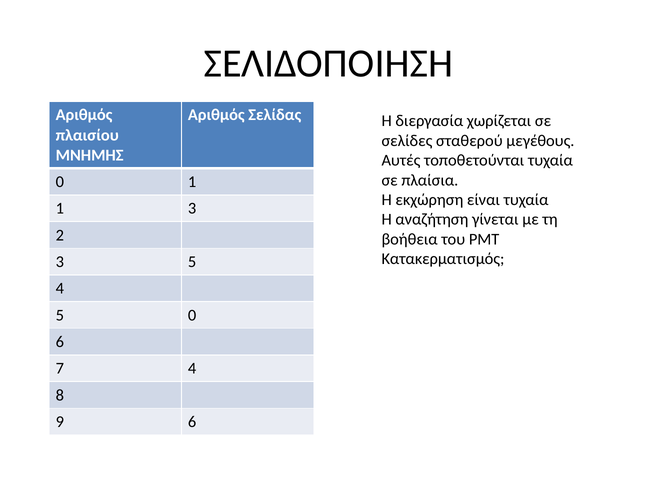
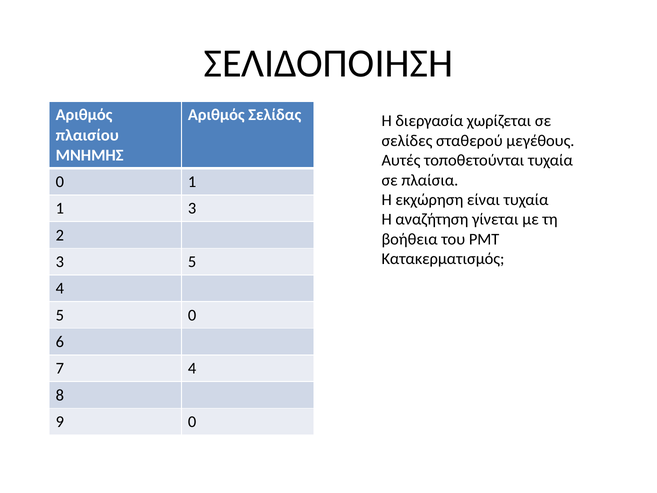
9 6: 6 -> 0
